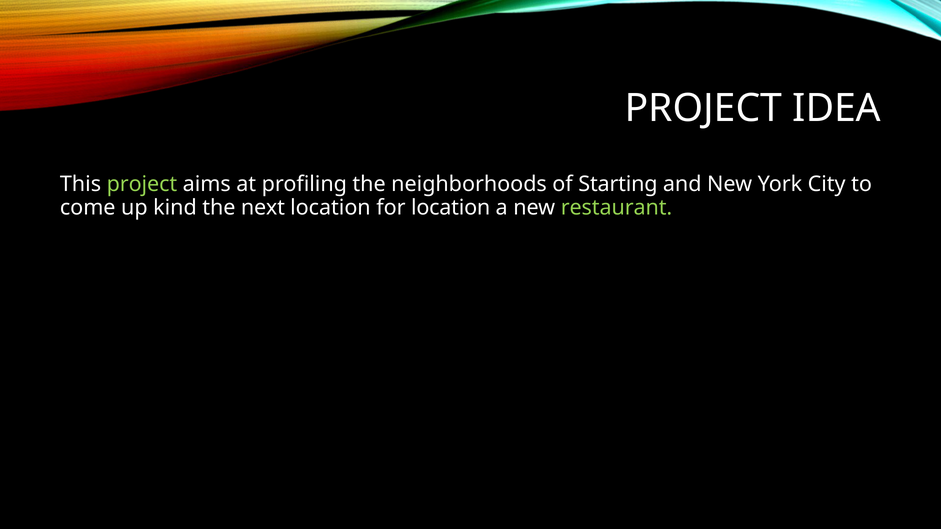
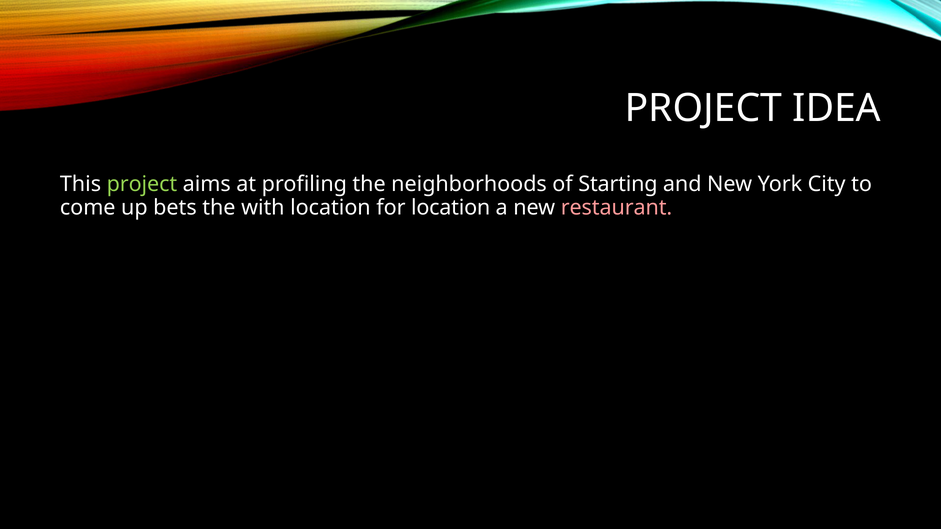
kind: kind -> bets
next: next -> with
restaurant colour: light green -> pink
